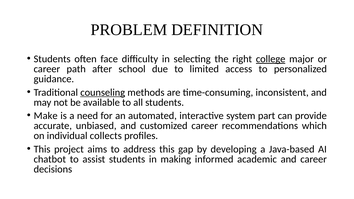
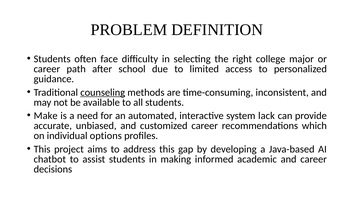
college underline: present -> none
part: part -> lack
collects: collects -> options
